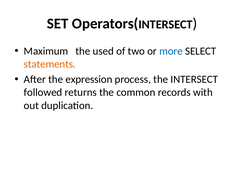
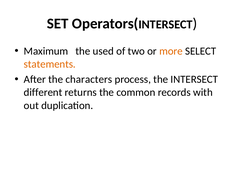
more colour: blue -> orange
expression: expression -> characters
followed: followed -> different
